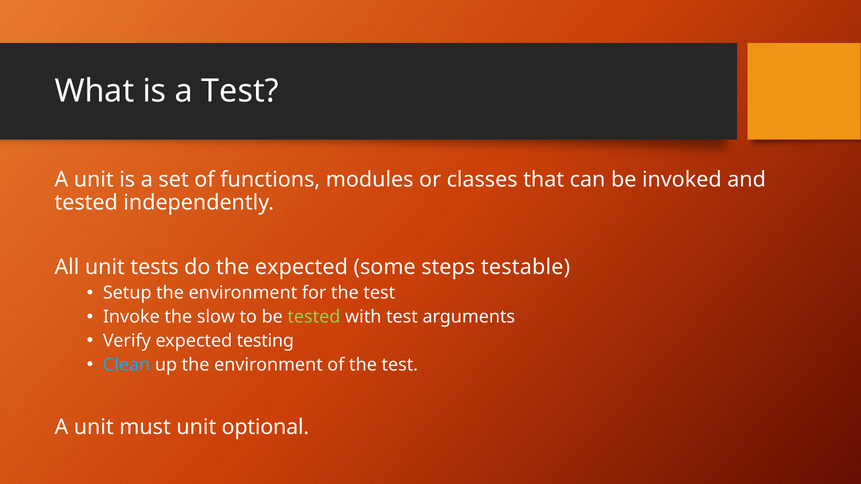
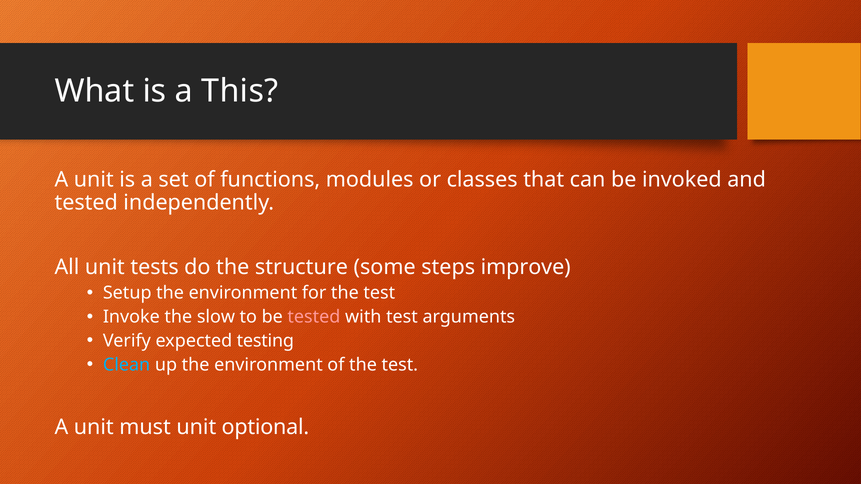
a Test: Test -> This
the expected: expected -> structure
testable: testable -> improve
tested at (314, 317) colour: light green -> pink
